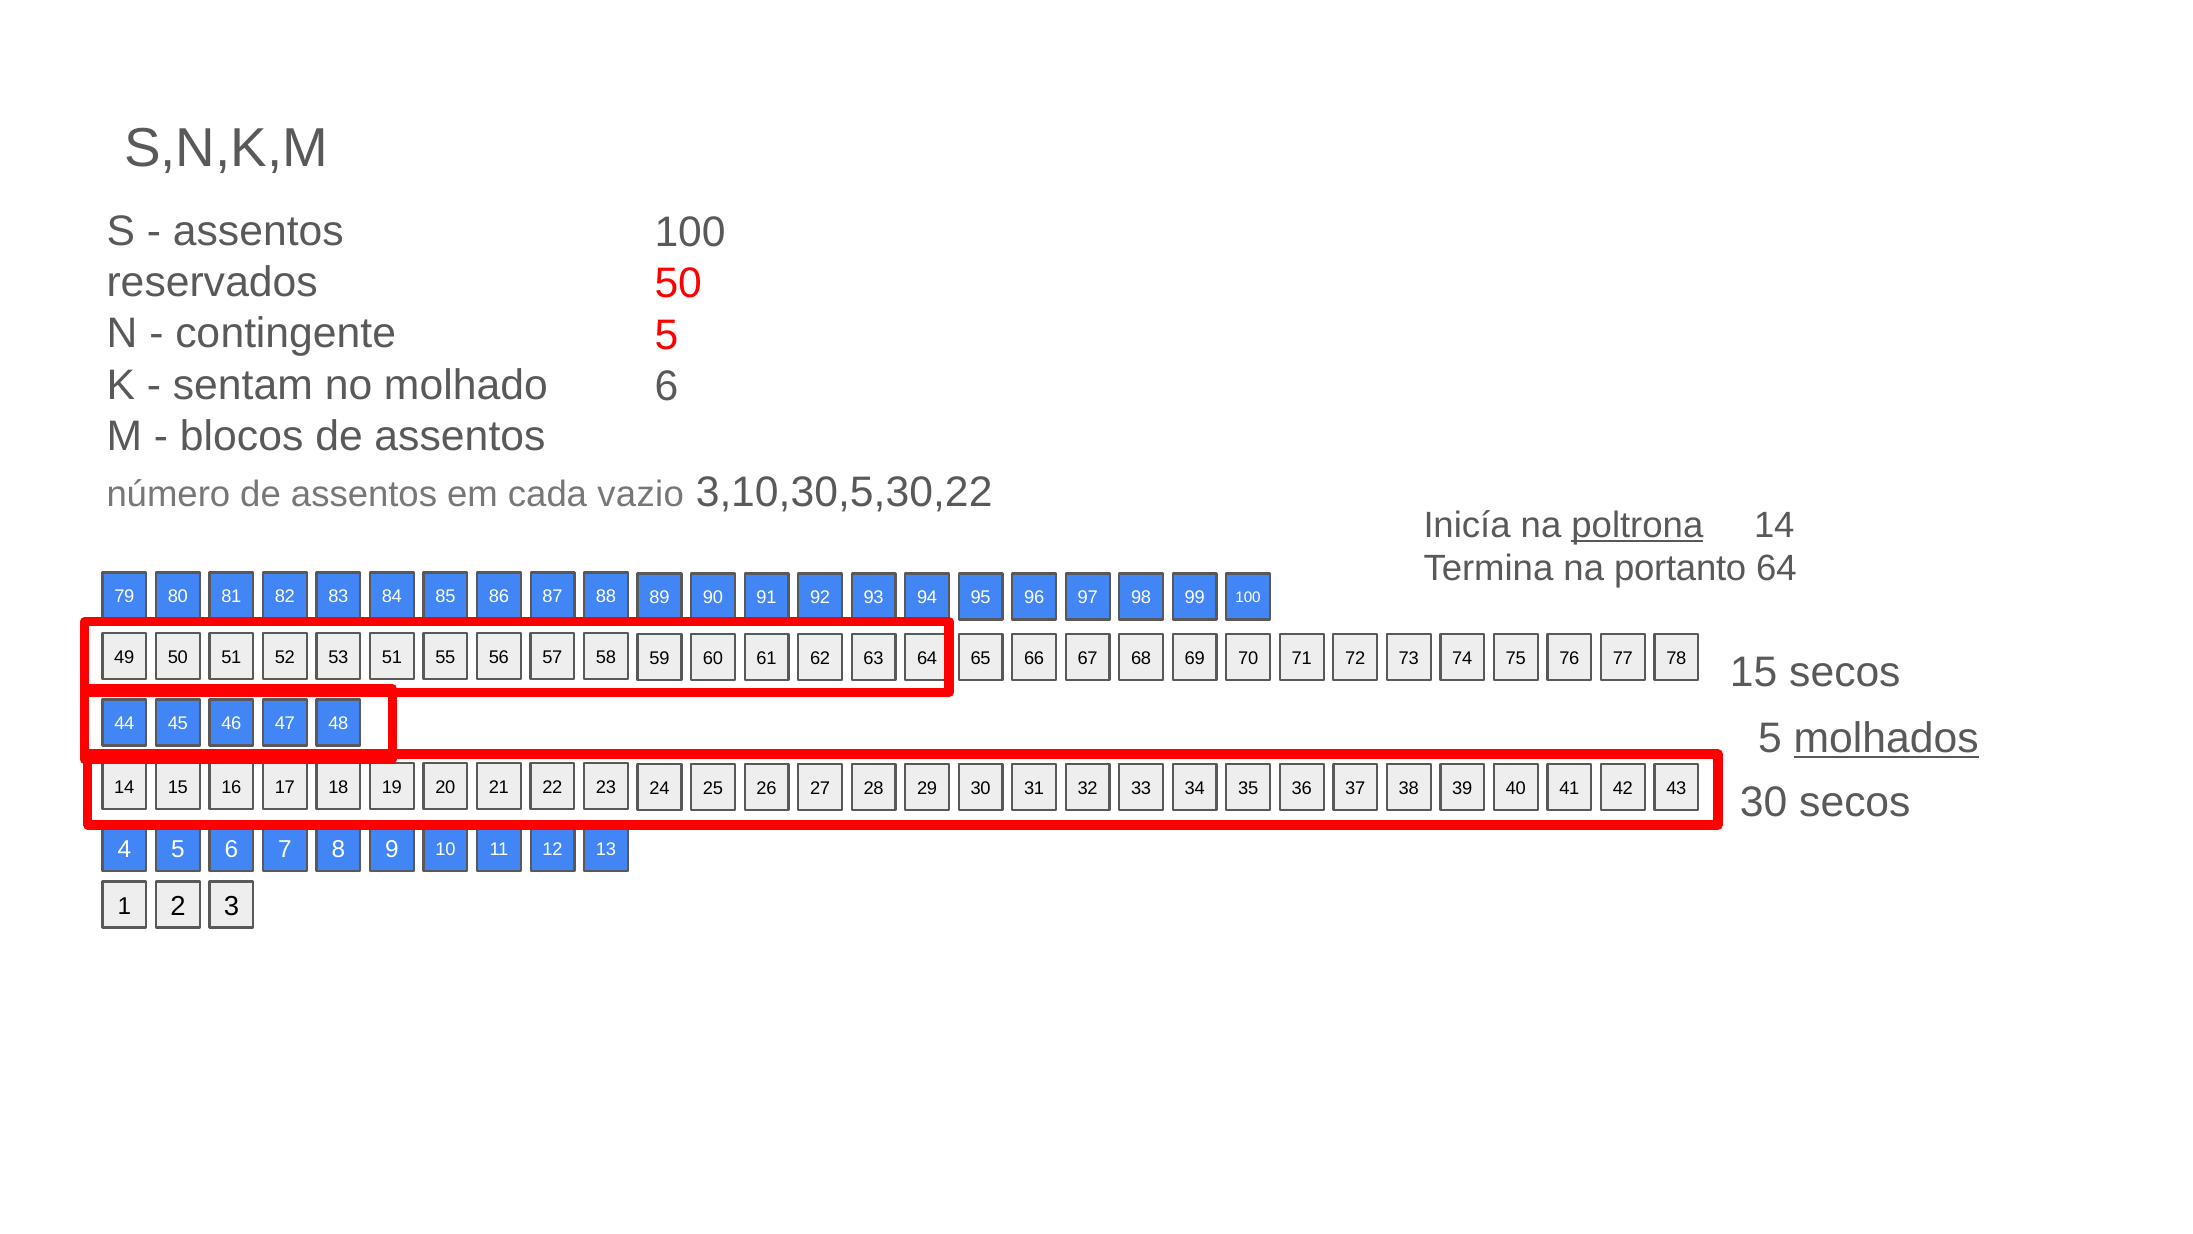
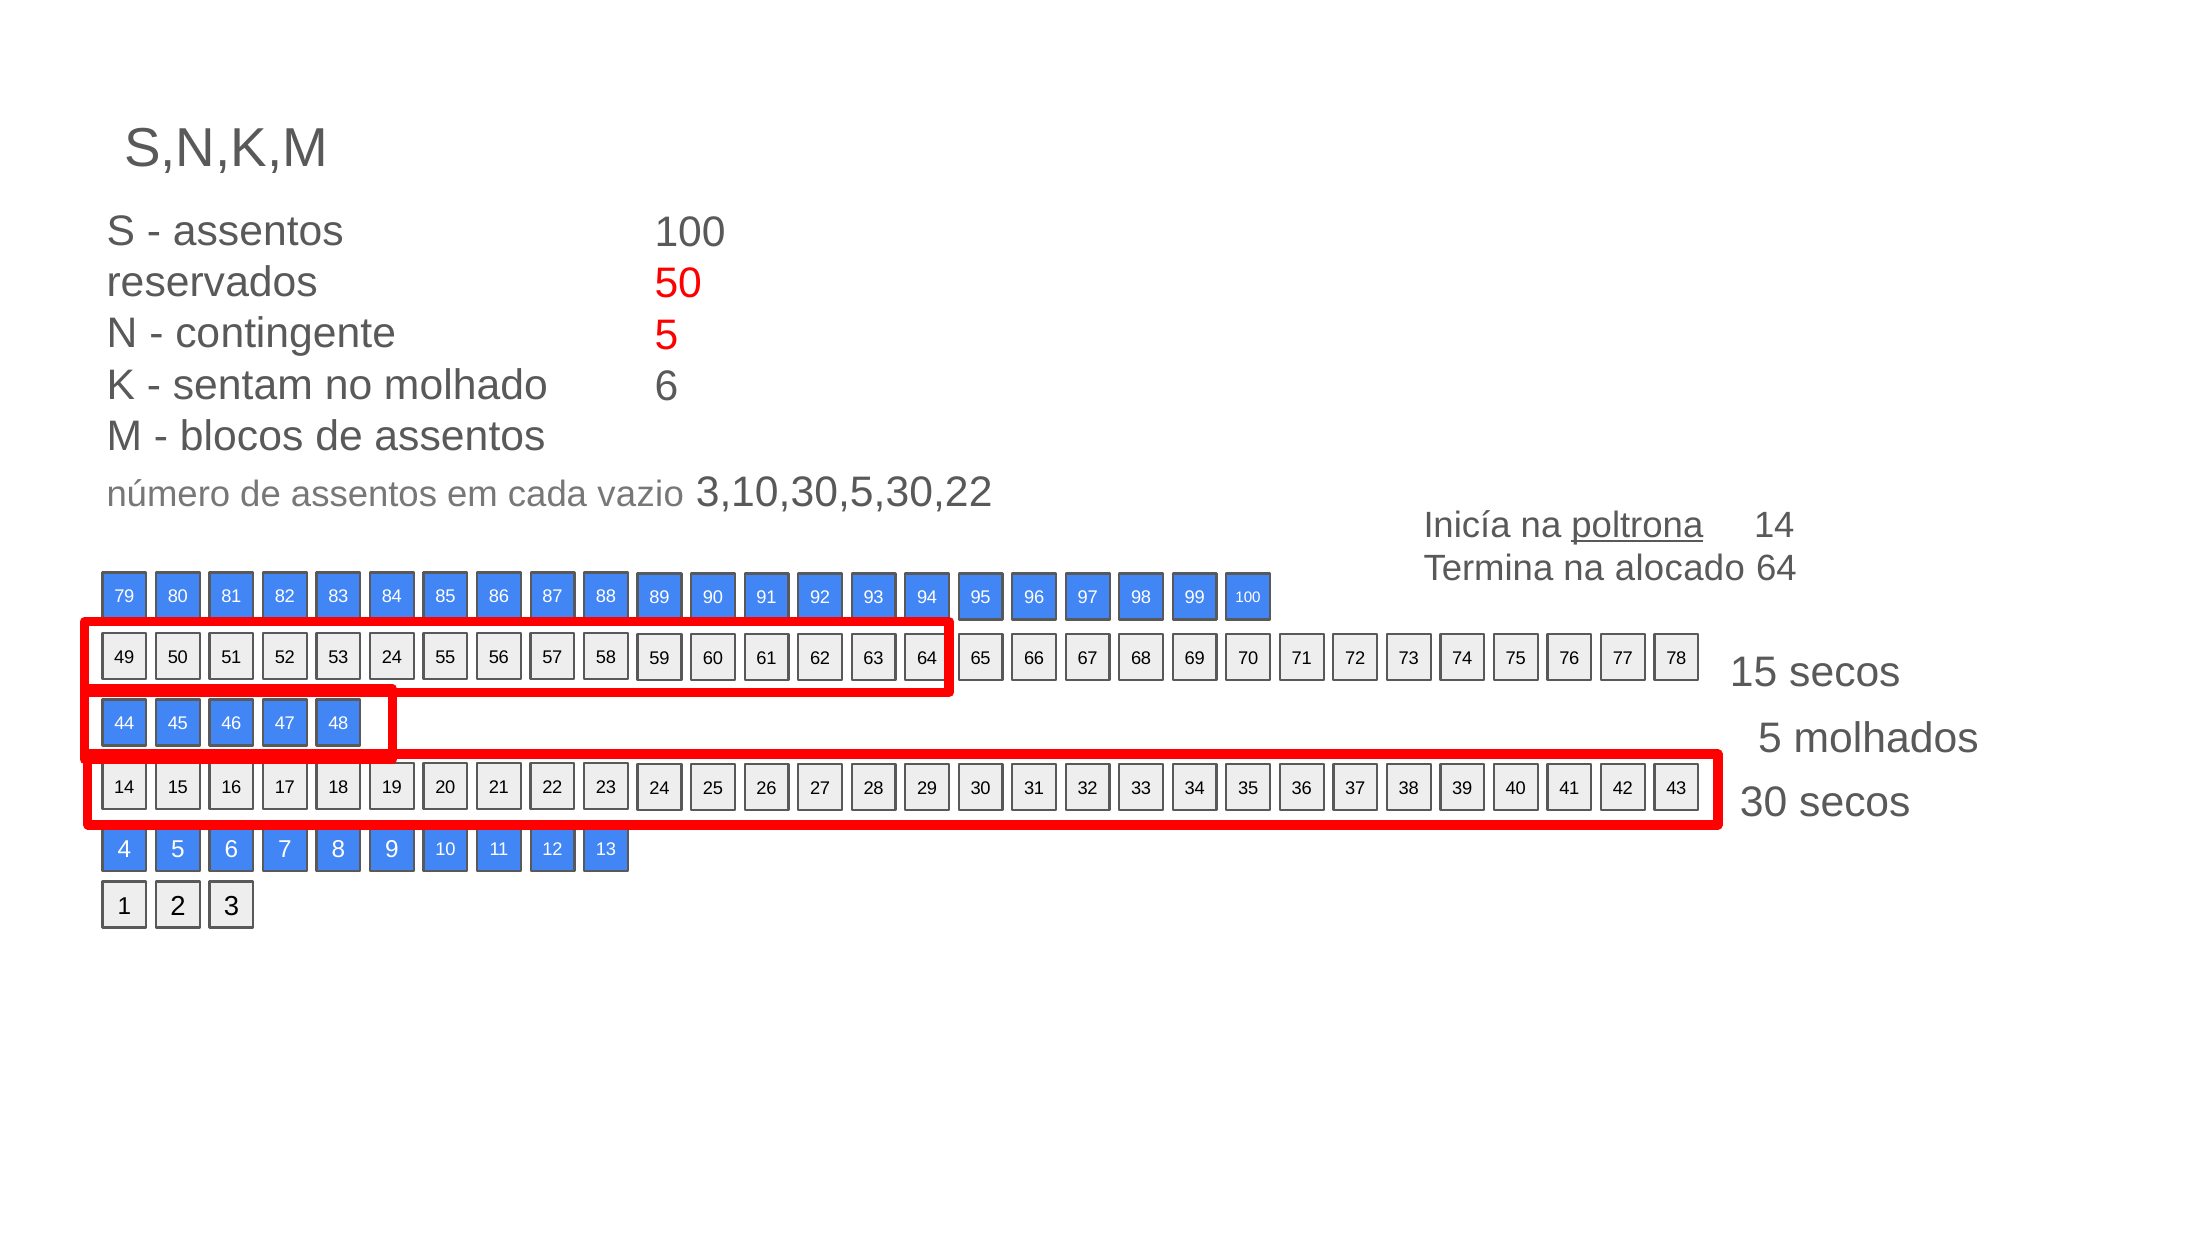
portanto: portanto -> alocado
53 51: 51 -> 24
molhados underline: present -> none
